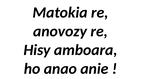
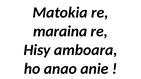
anovozy: anovozy -> maraina
